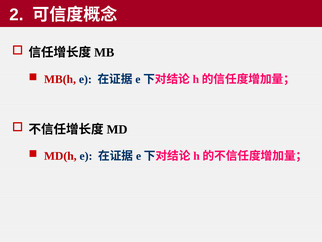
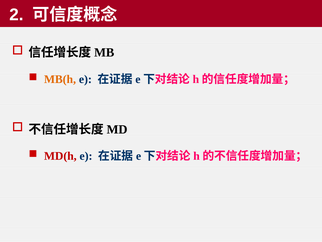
MB(h colour: red -> orange
